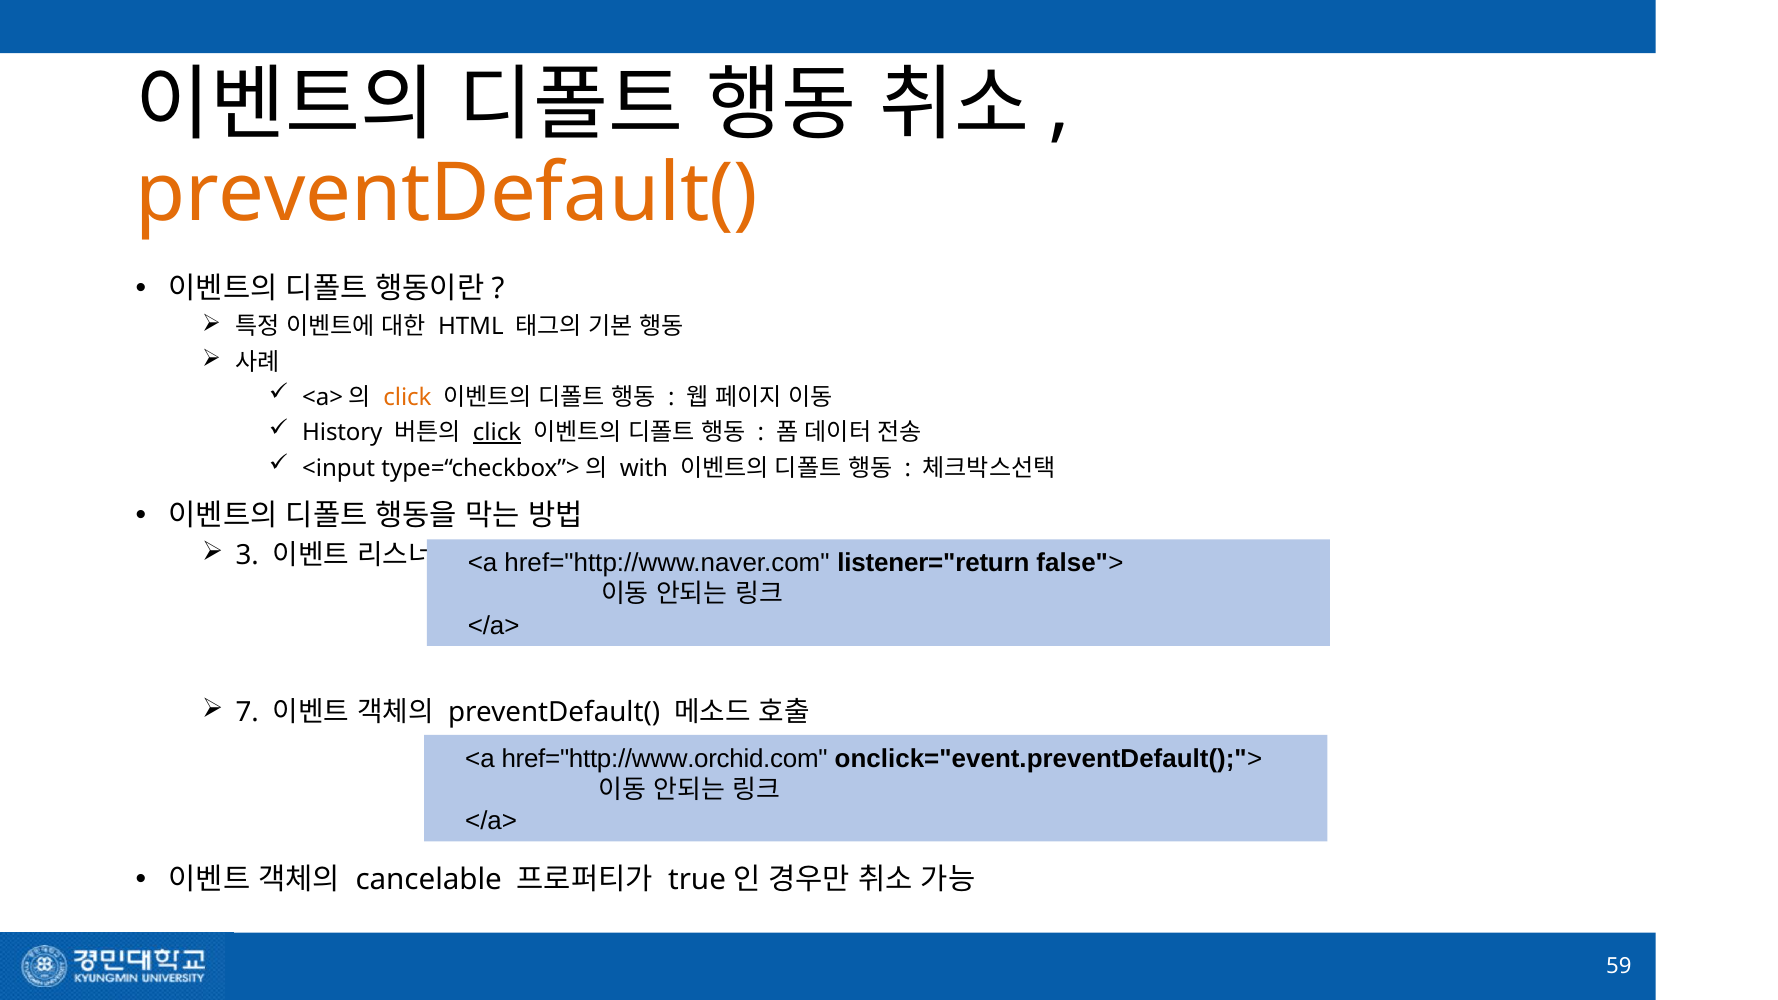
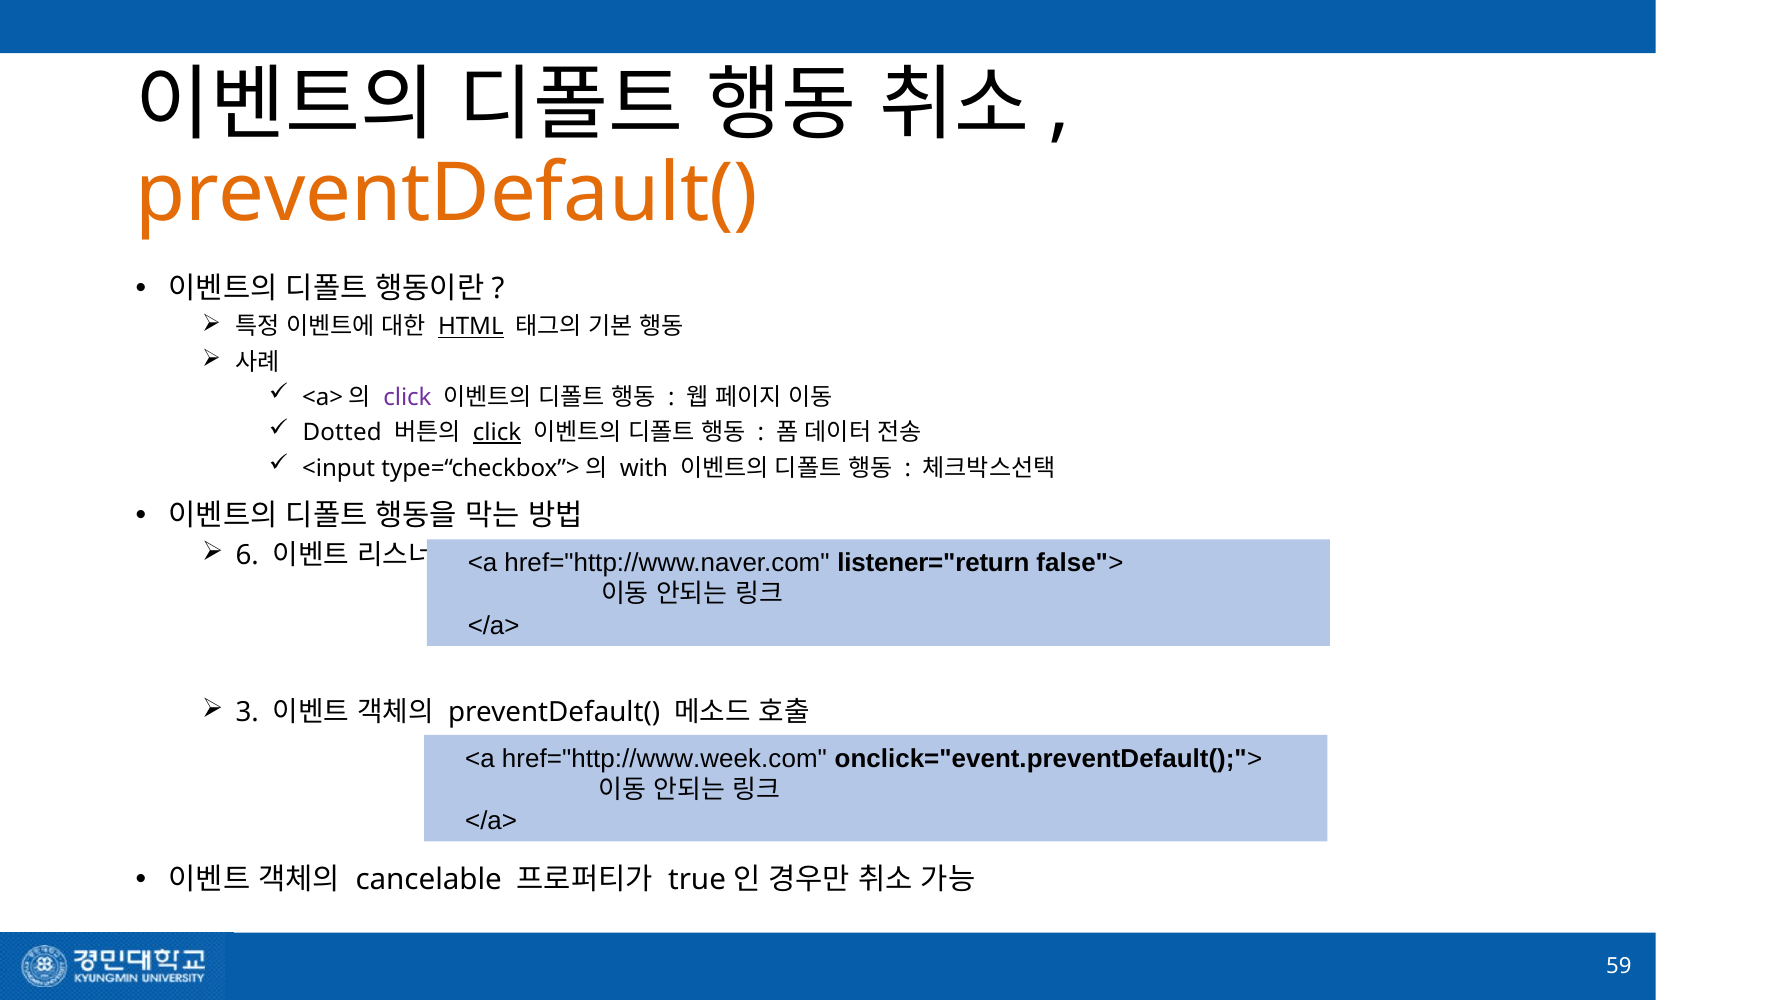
HTML underline: none -> present
click at (407, 398) colour: orange -> purple
History: History -> Dotted
3: 3 -> 6
7: 7 -> 3
href="http://www.orchid.com: href="http://www.orchid.com -> href="http://www.week.com
